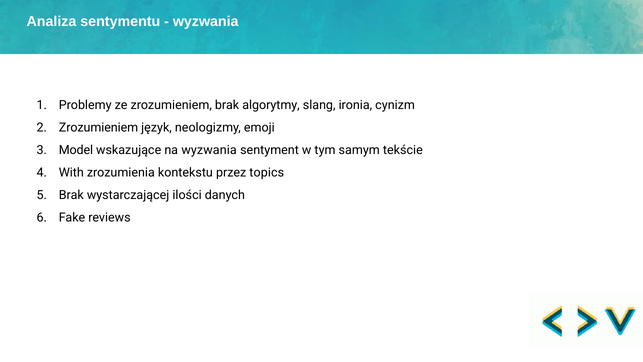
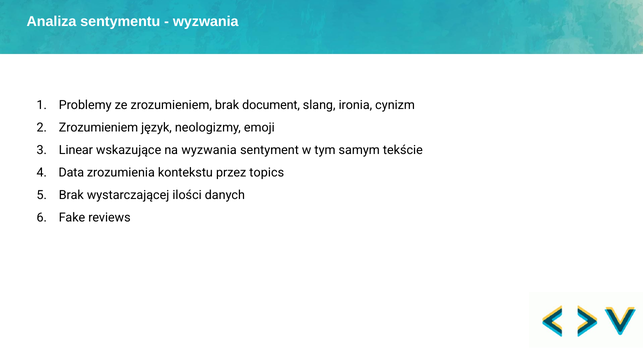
algorytmy: algorytmy -> document
Model: Model -> Linear
With: With -> Data
